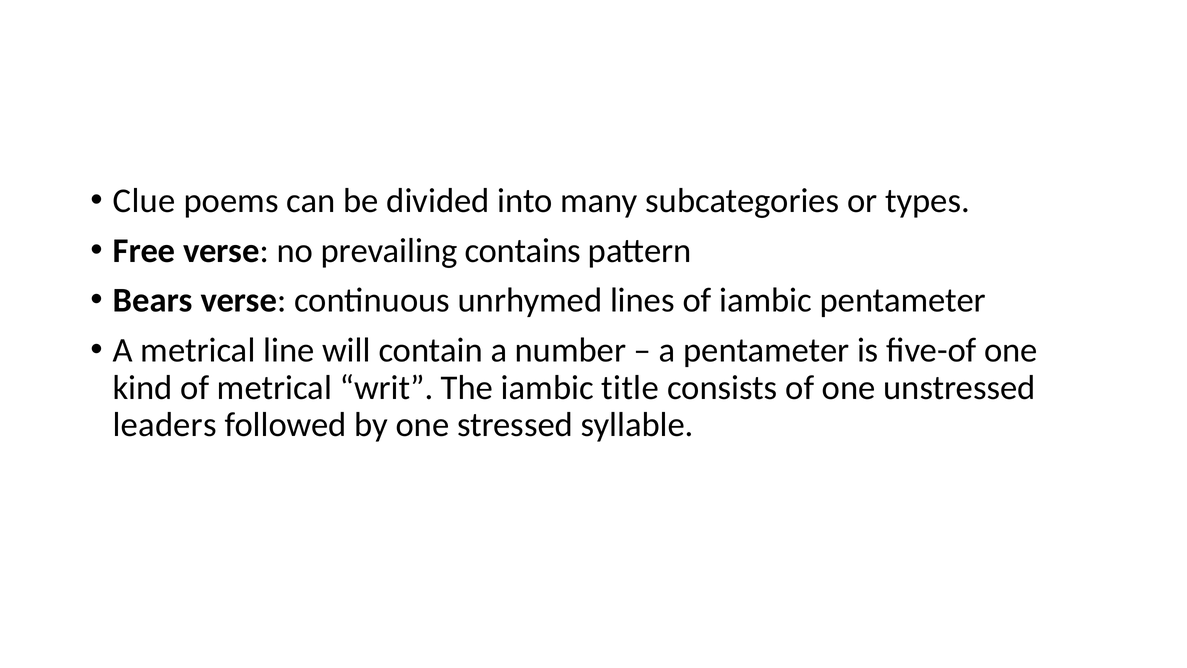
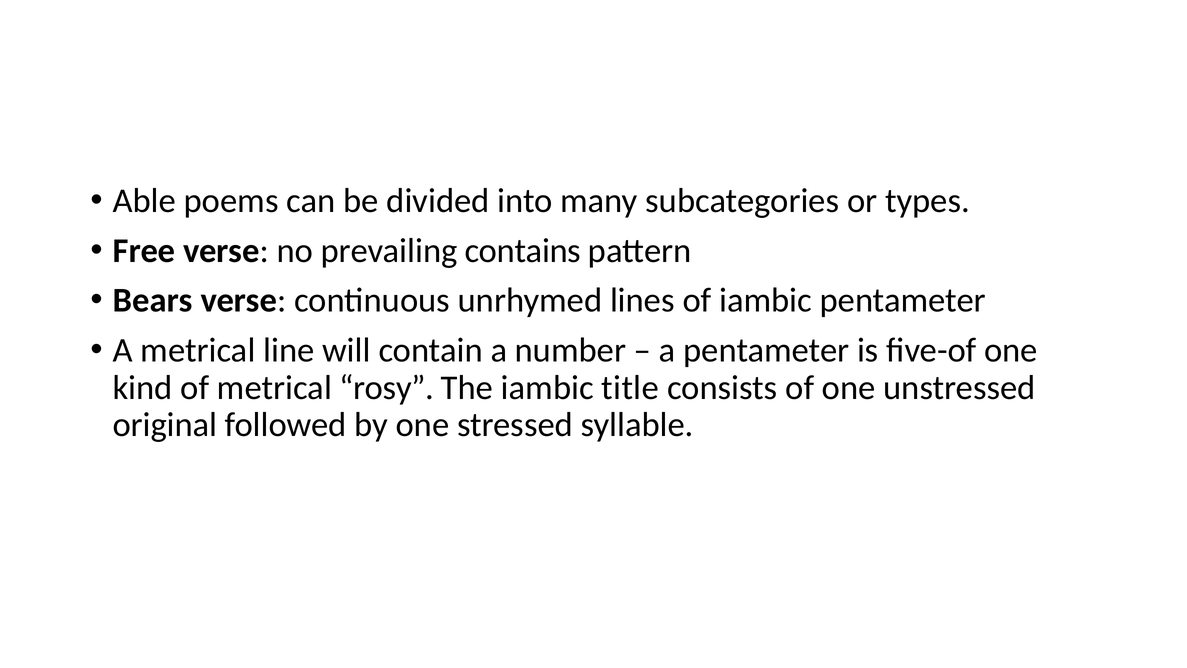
Clue: Clue -> Able
writ: writ -> rosy
leaders: leaders -> original
